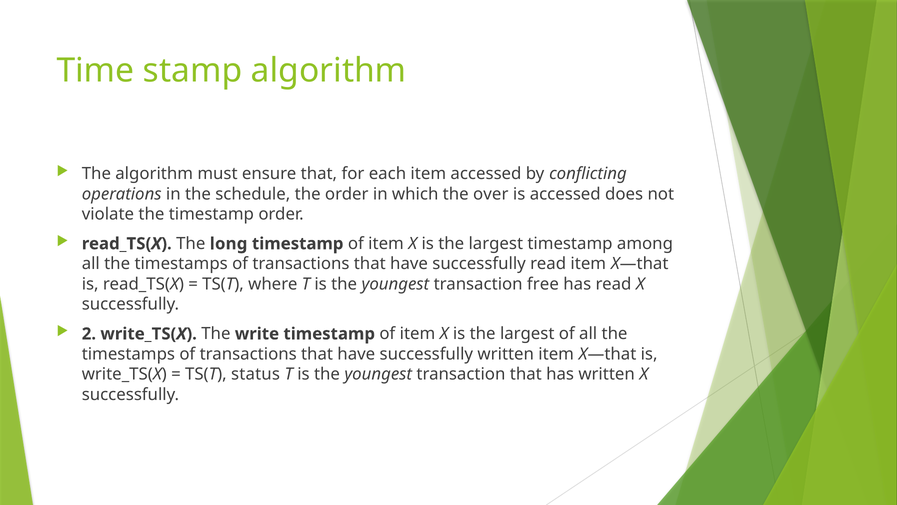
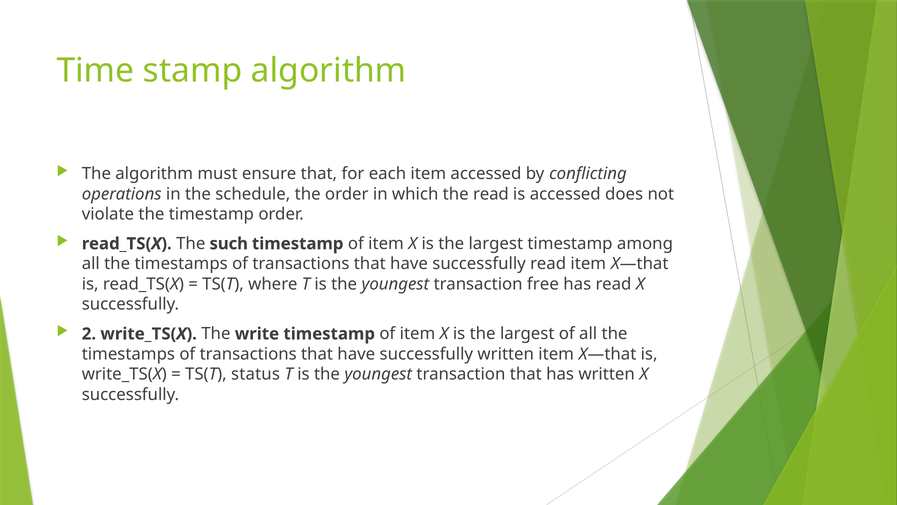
the over: over -> read
long: long -> such
